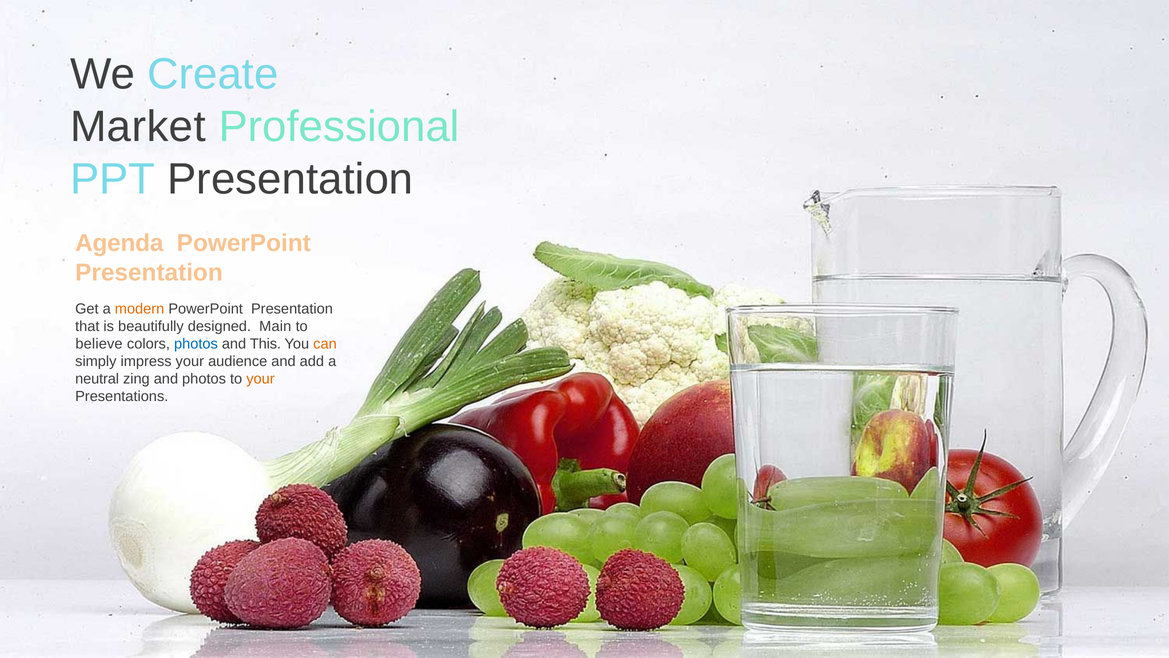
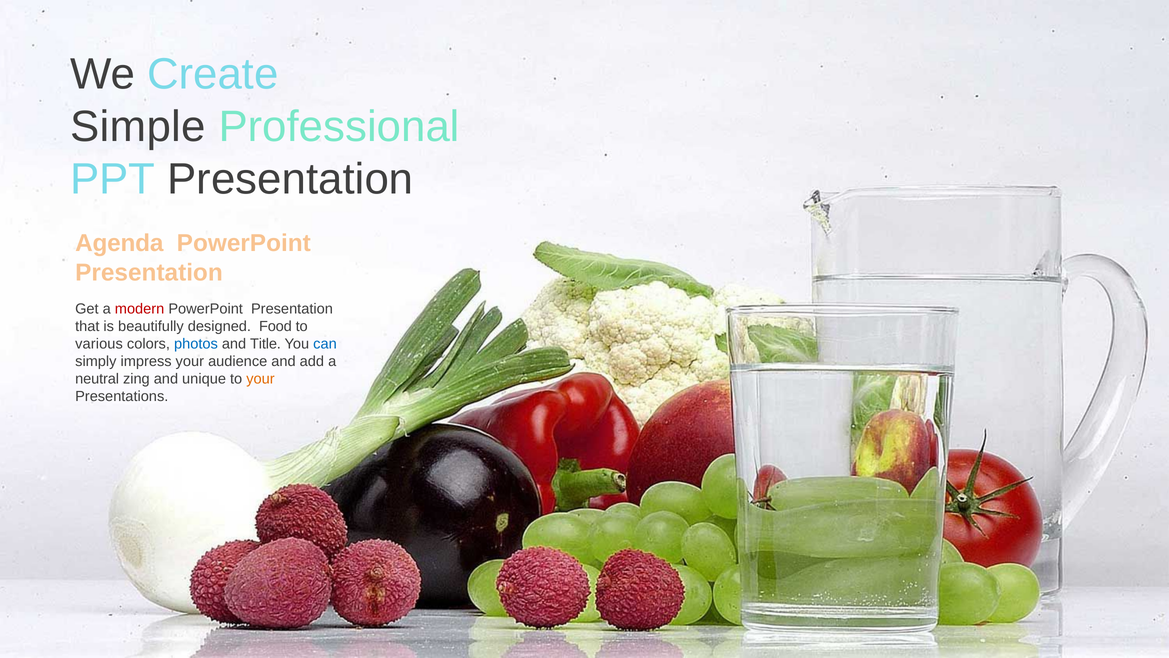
Market: Market -> Simple
modern colour: orange -> red
Main: Main -> Food
believe: believe -> various
This: This -> Title
can colour: orange -> blue
and photos: photos -> unique
